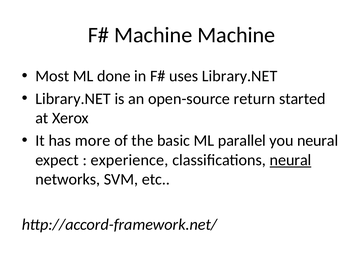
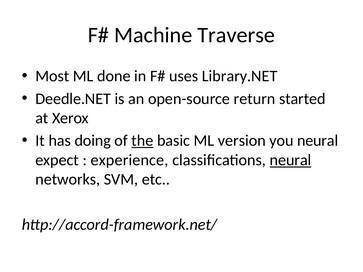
Machine Machine: Machine -> Traverse
Library.NET at (73, 99): Library.NET -> Deedle.NET
more: more -> doing
the underline: none -> present
parallel: parallel -> version
